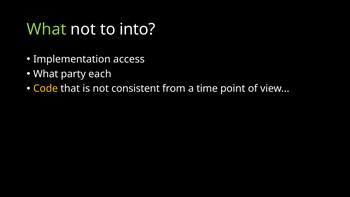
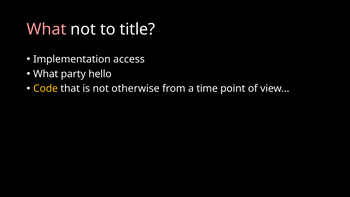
What at (46, 29) colour: light green -> pink
into: into -> title
each: each -> hello
consistent: consistent -> otherwise
